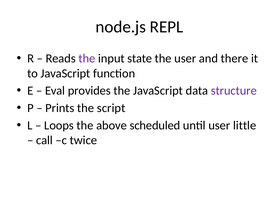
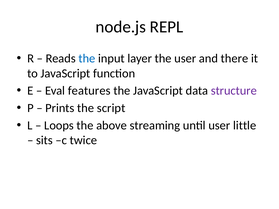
the at (87, 59) colour: purple -> blue
state: state -> layer
provides: provides -> features
scheduled: scheduled -> streaming
call: call -> sits
